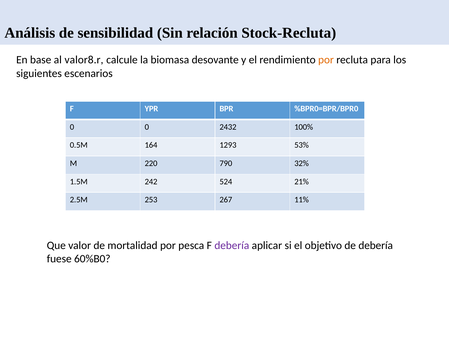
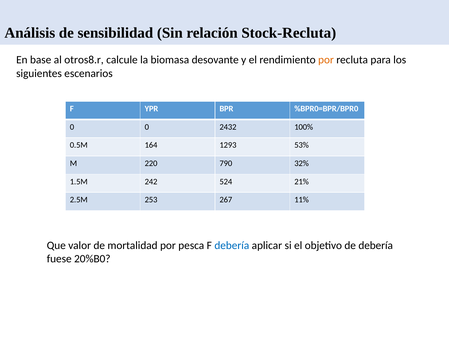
valor8.r: valor8.r -> otros8.r
debería at (232, 245) colour: purple -> blue
60%B0: 60%B0 -> 20%B0
